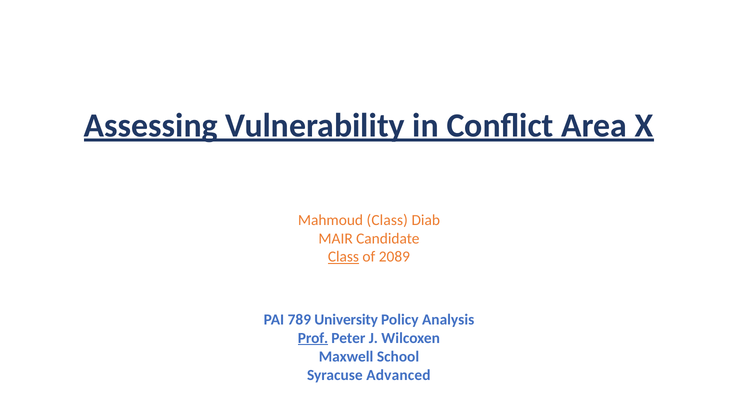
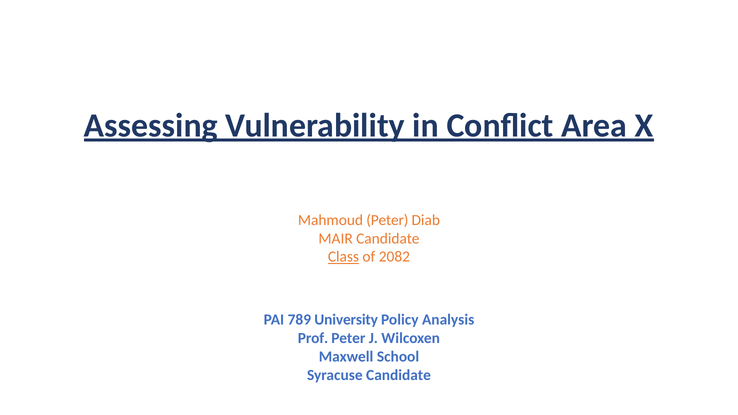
Mahmoud Class: Class -> Peter
2089: 2089 -> 2082
Prof underline: present -> none
Syracuse Advanced: Advanced -> Candidate
